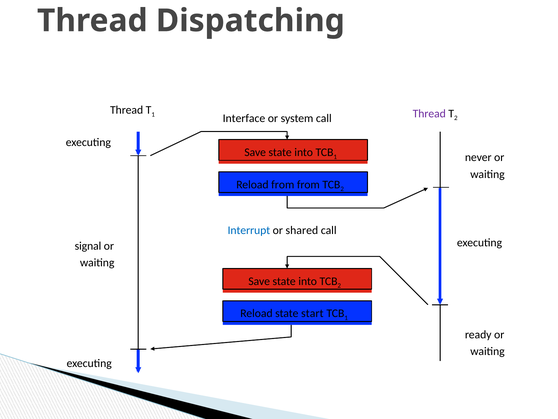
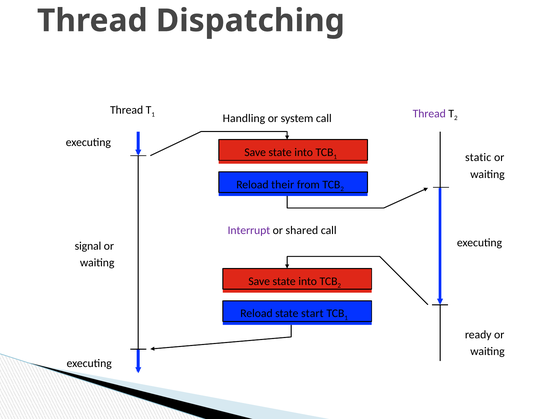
Interface: Interface -> Handling
never: never -> static
Reload from: from -> their
Interrupt colour: blue -> purple
